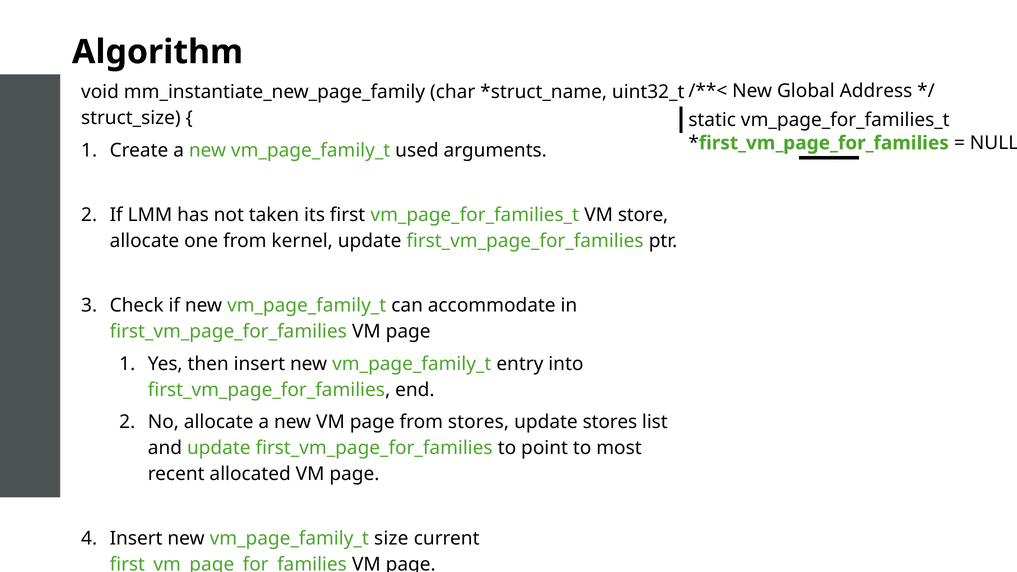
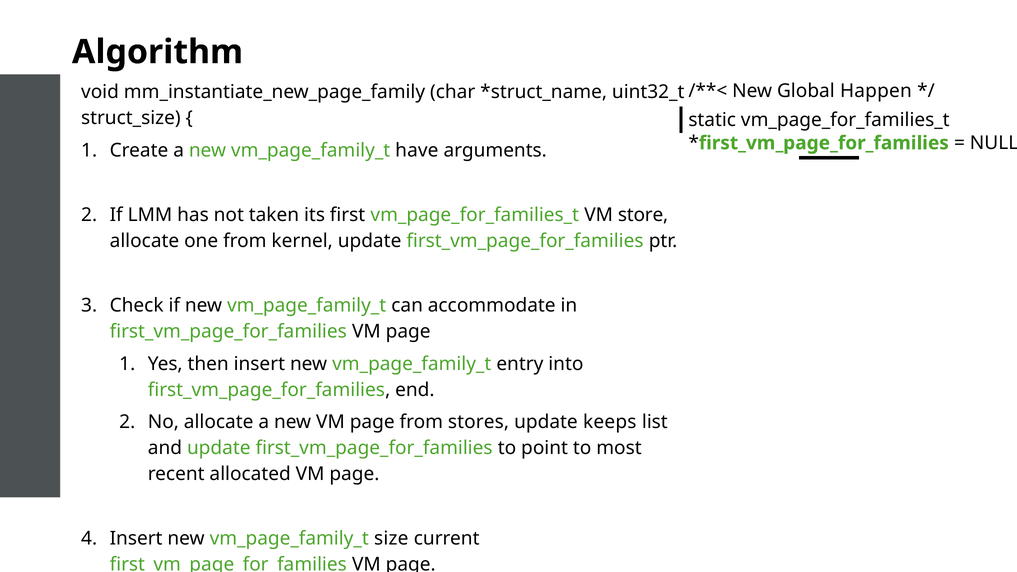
Address: Address -> Happen
used: used -> have
update stores: stores -> keeps
